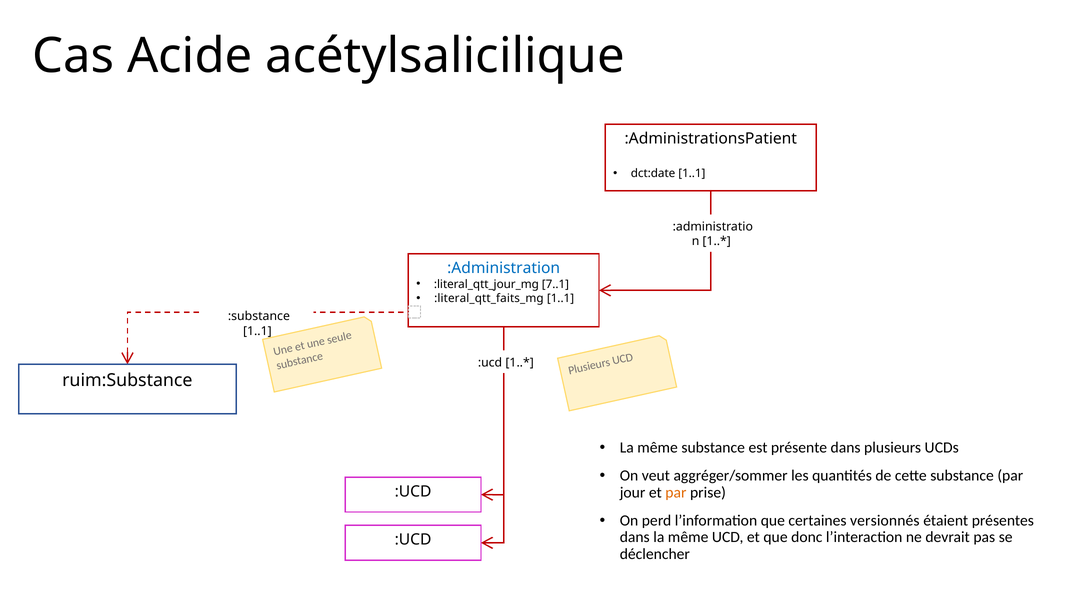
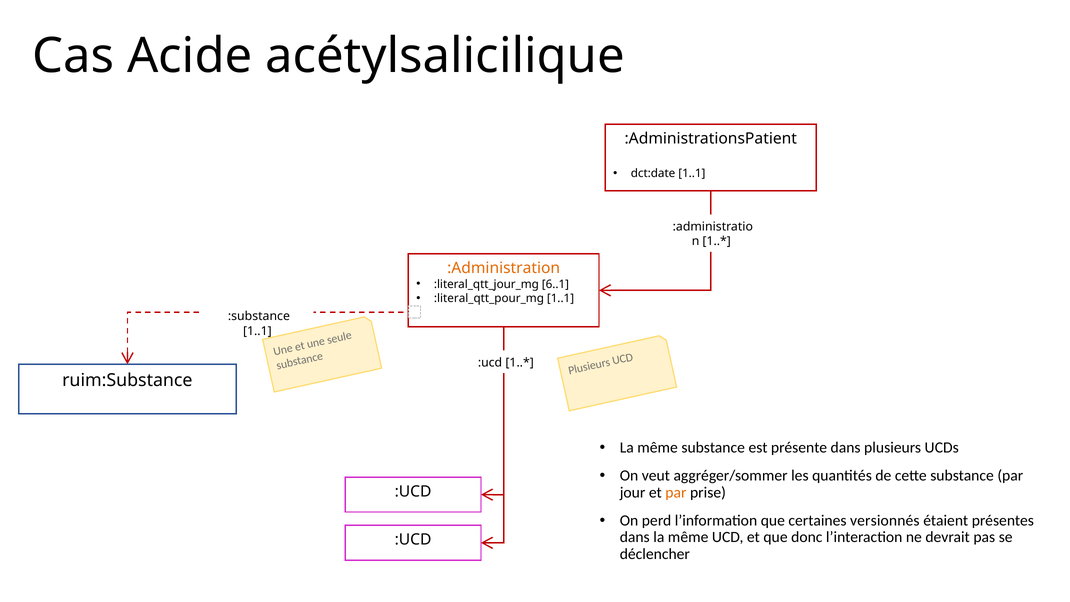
:Administration colour: blue -> orange
7..1: 7..1 -> 6..1
:literal_qtt_faits_mg: :literal_qtt_faits_mg -> :literal_qtt_pour_mg
